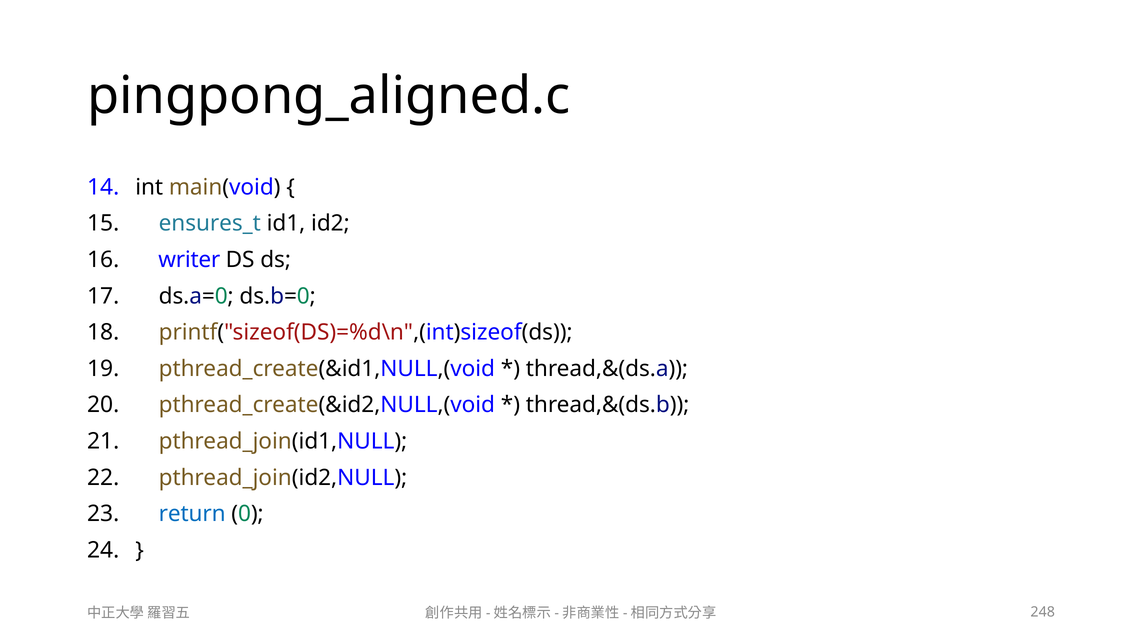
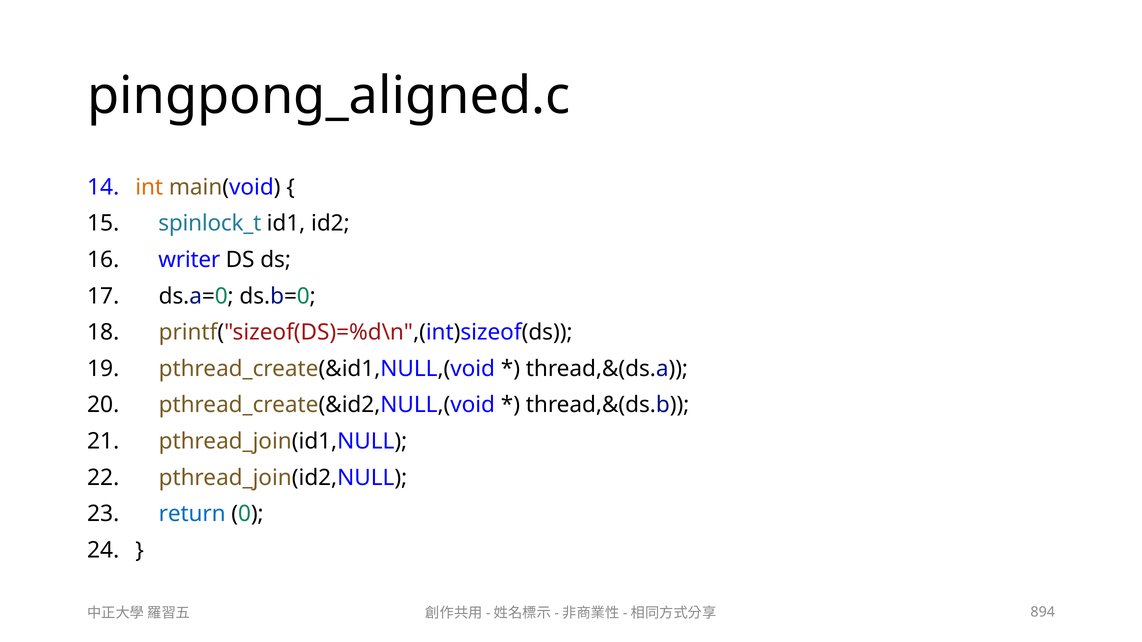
int colour: black -> orange
ensures_t: ensures_t -> spinlock_t
248: 248 -> 894
